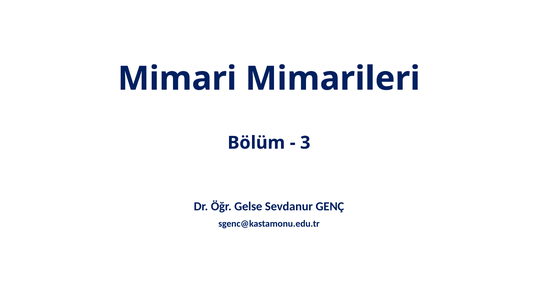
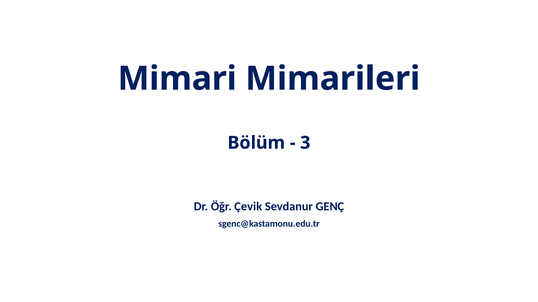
Gelse: Gelse -> Çevik
